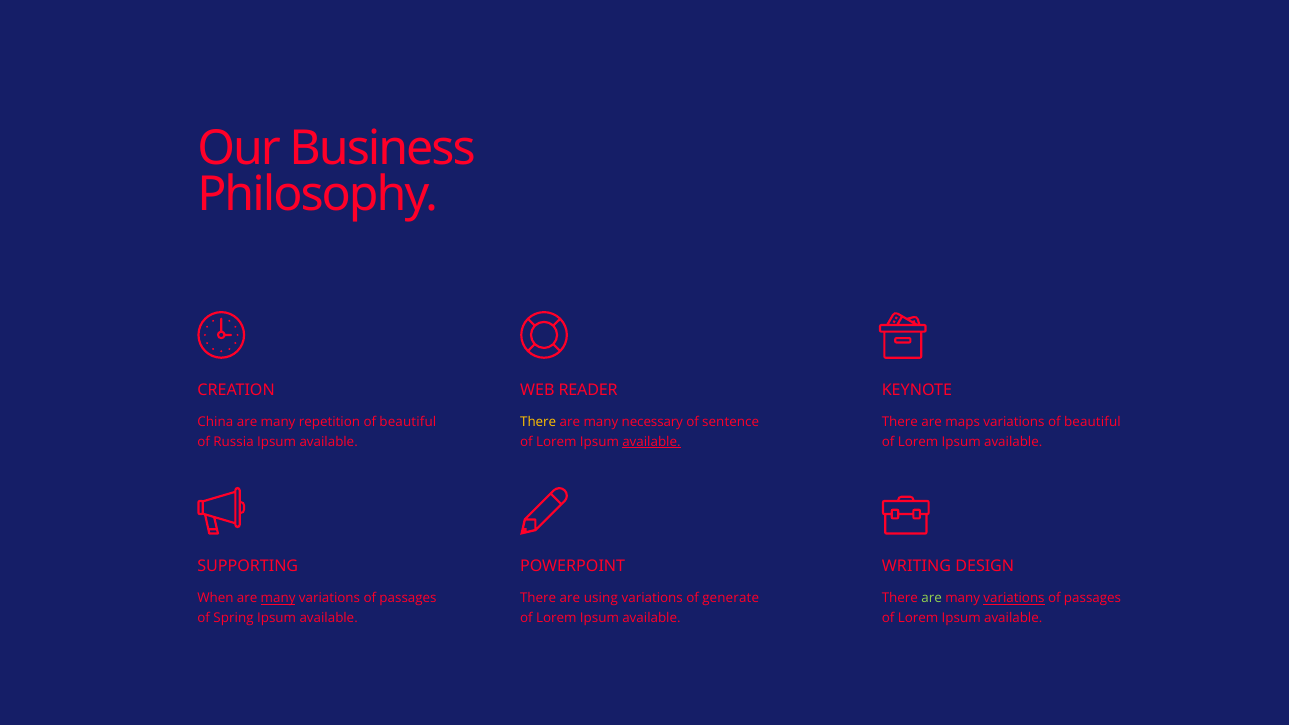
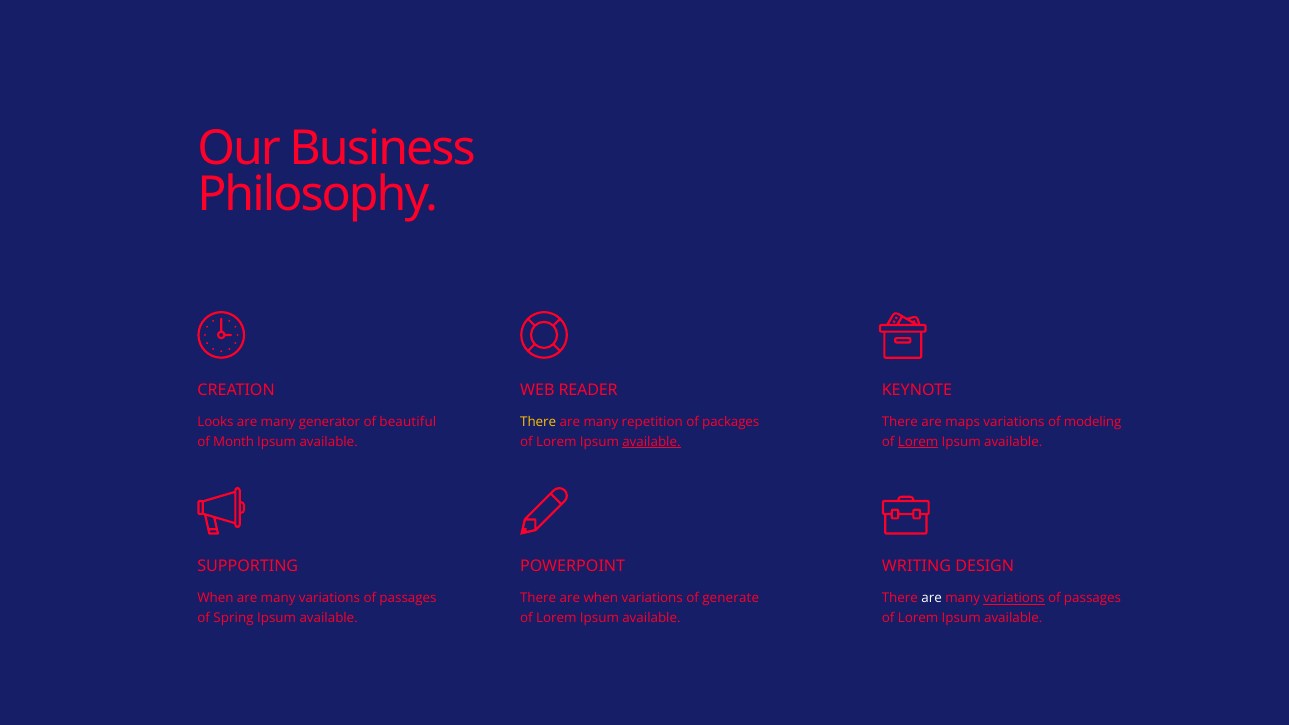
China: China -> Looks
repetition: repetition -> generator
necessary: necessary -> repetition
sentence: sentence -> packages
variations of beautiful: beautiful -> modeling
Russia: Russia -> Month
Lorem at (918, 442) underline: none -> present
many at (278, 599) underline: present -> none
are using: using -> when
are at (932, 599) colour: light green -> white
